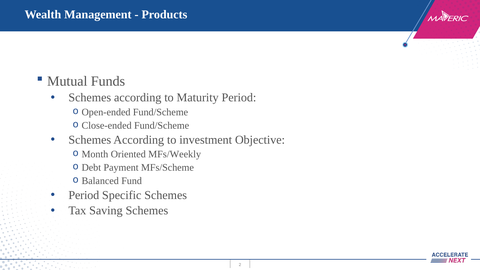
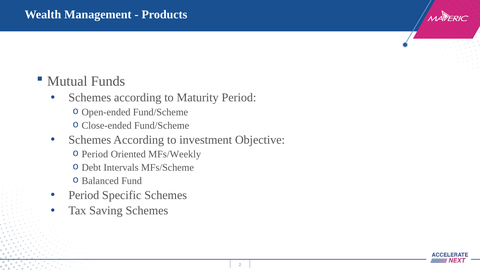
Month at (95, 154): Month -> Period
Payment: Payment -> Intervals
